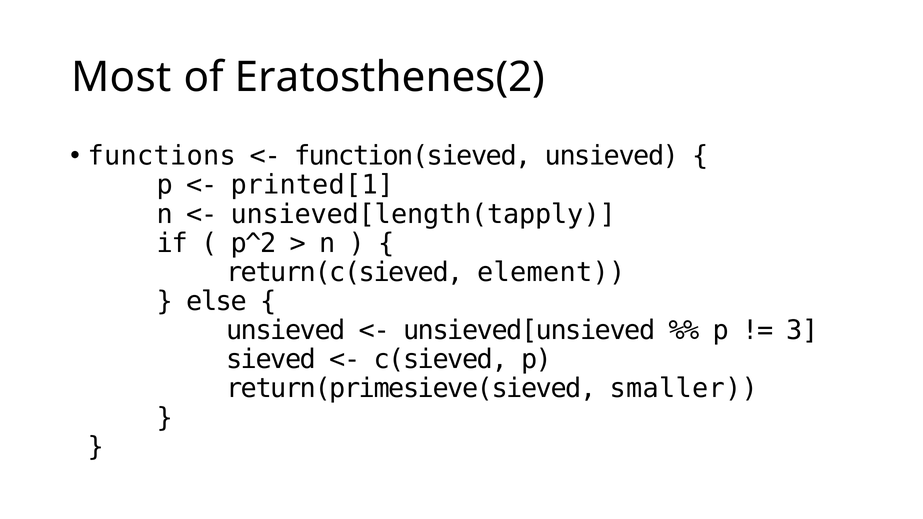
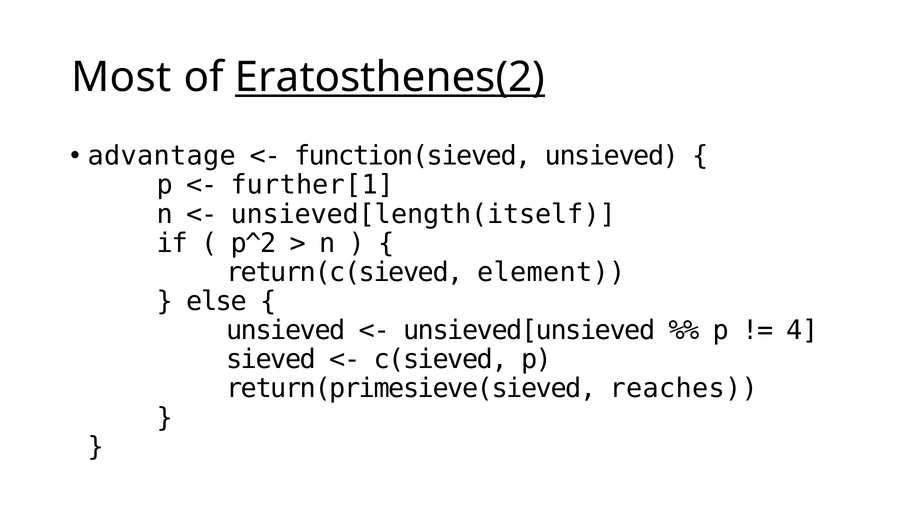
Eratosthenes(2 underline: none -> present
functions: functions -> advantage
printed[1: printed[1 -> further[1
unsieved[length(tapply: unsieved[length(tapply -> unsieved[length(itself
3: 3 -> 4
smaller: smaller -> reaches
